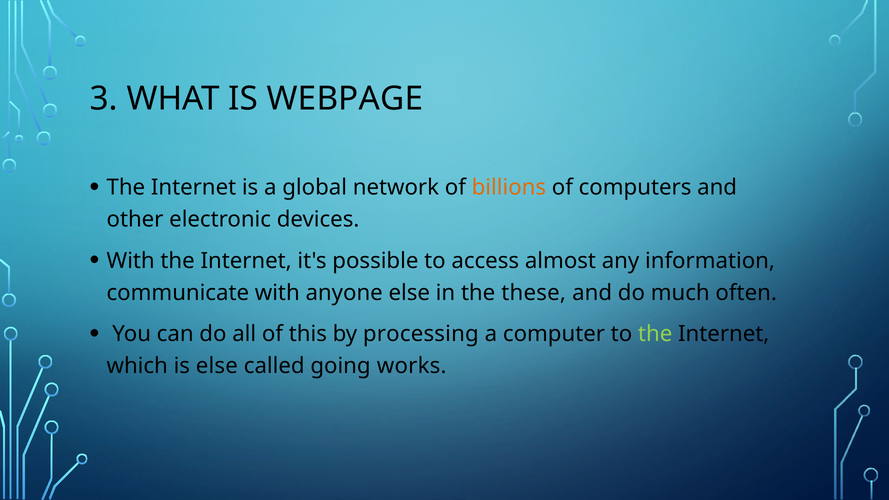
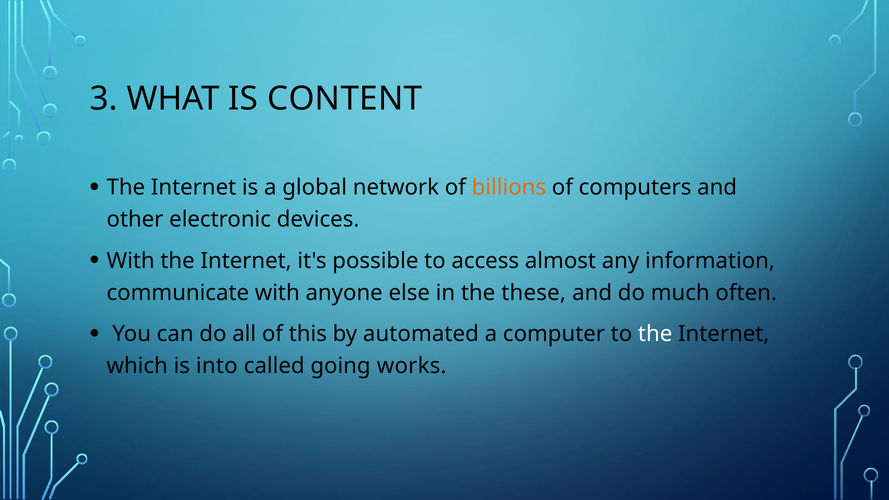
WEBPAGE: WEBPAGE -> CONTENT
processing: processing -> automated
the at (655, 334) colour: light green -> white
is else: else -> into
